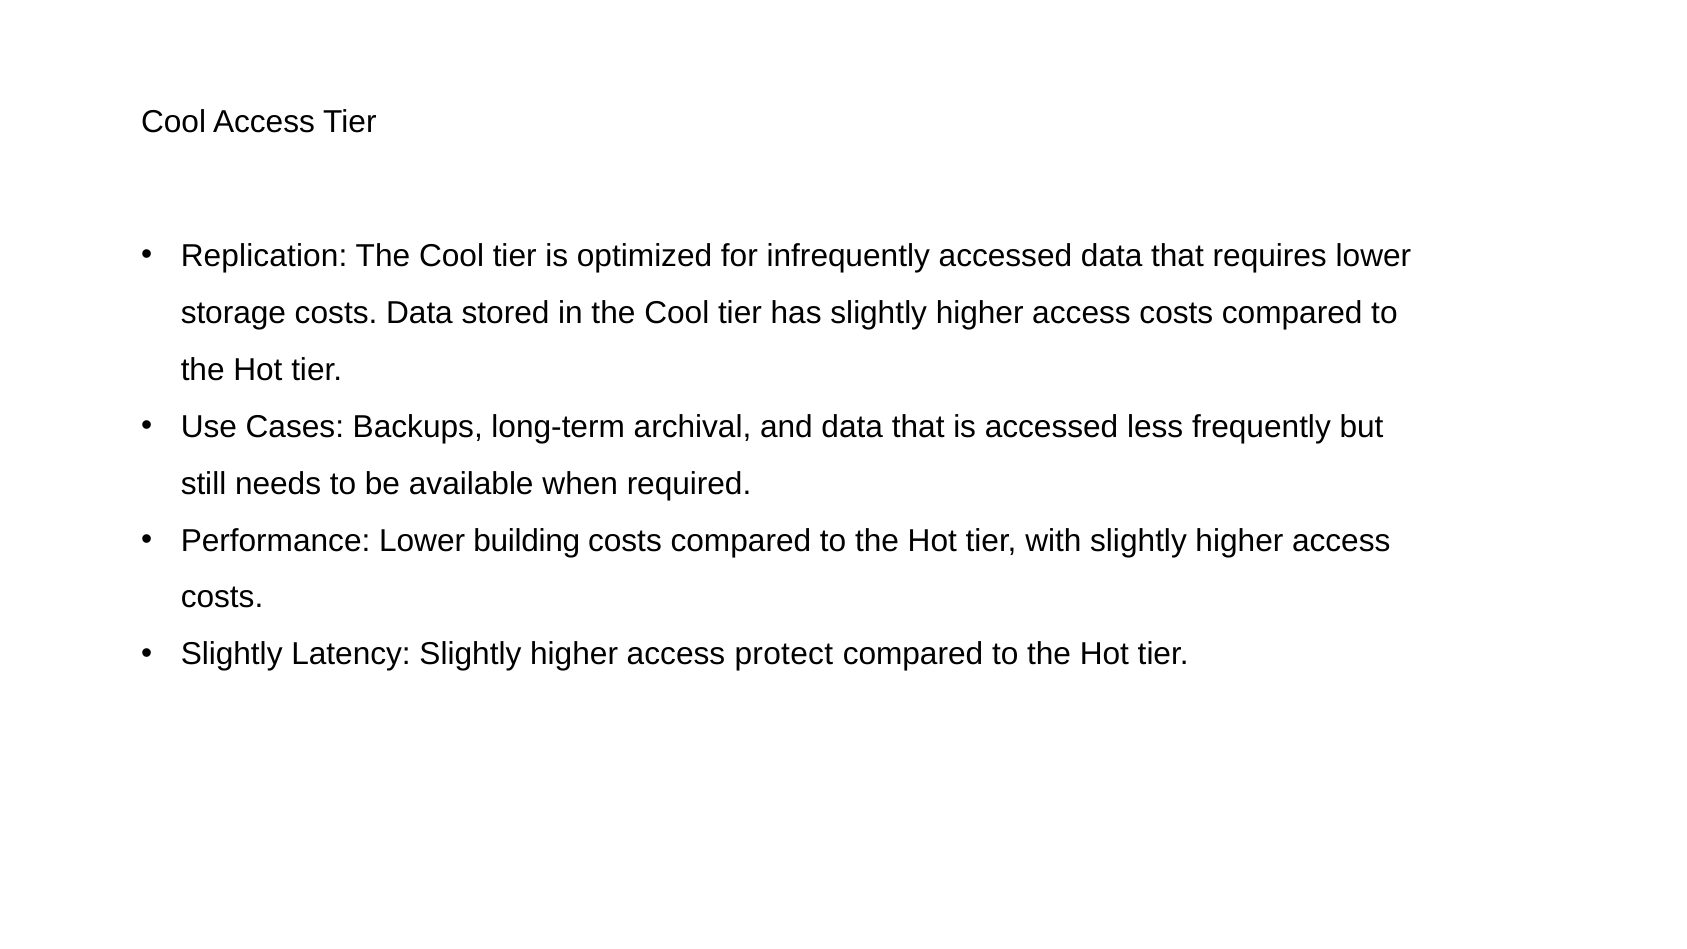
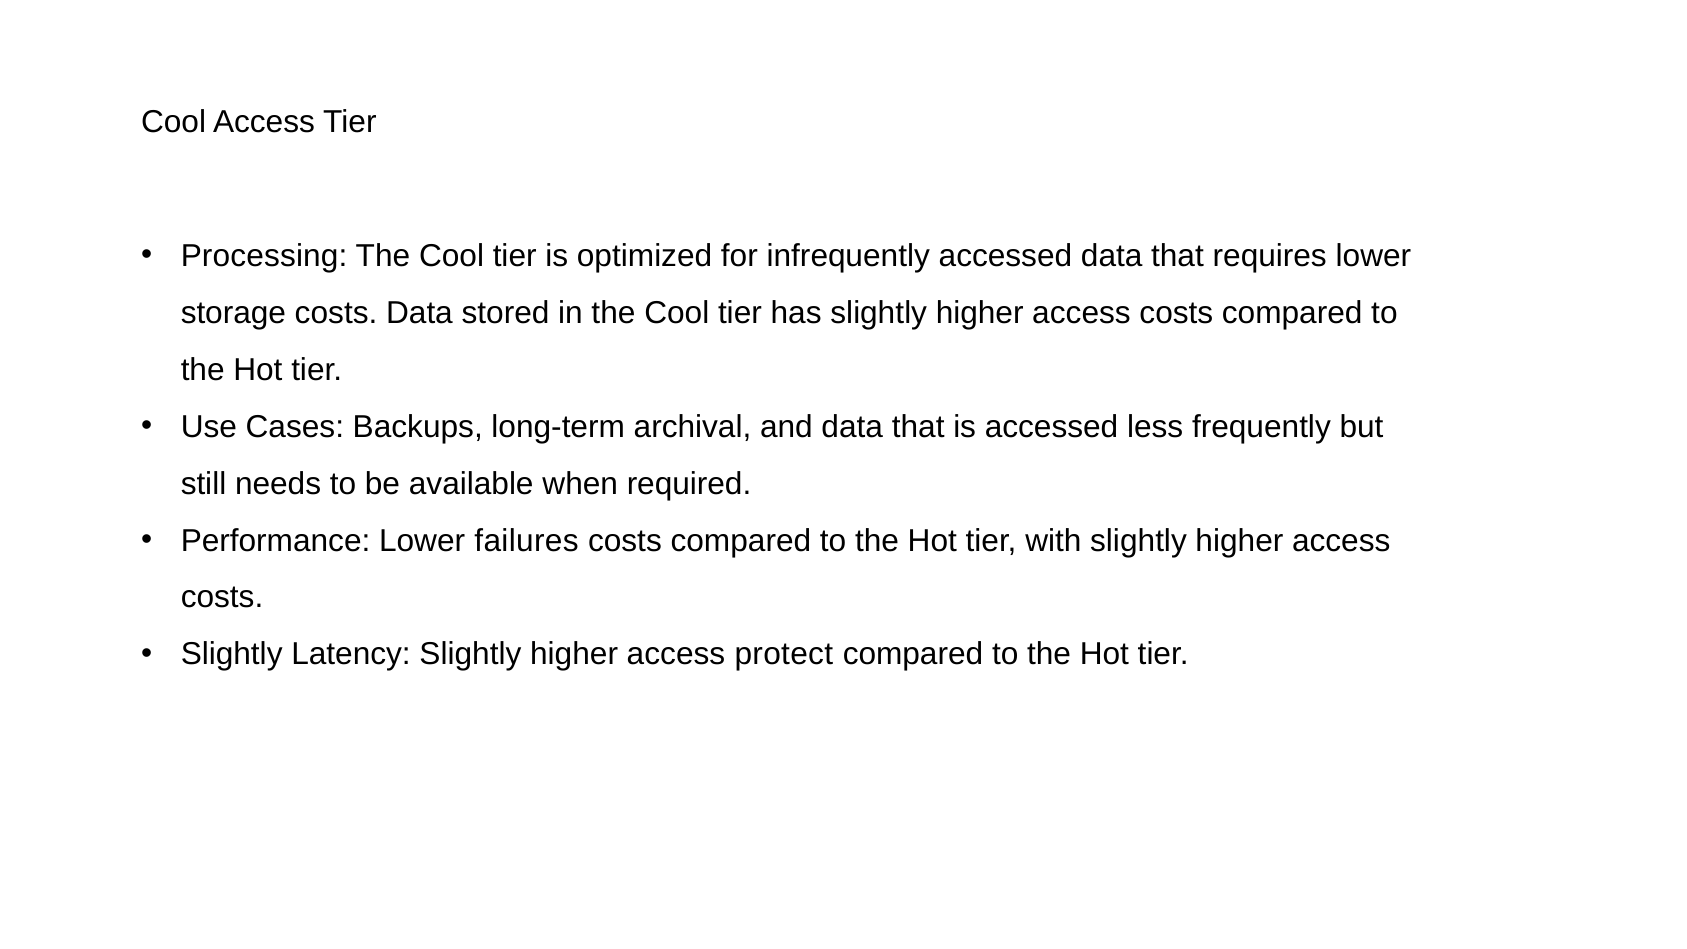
Replication: Replication -> Processing
building: building -> failures
